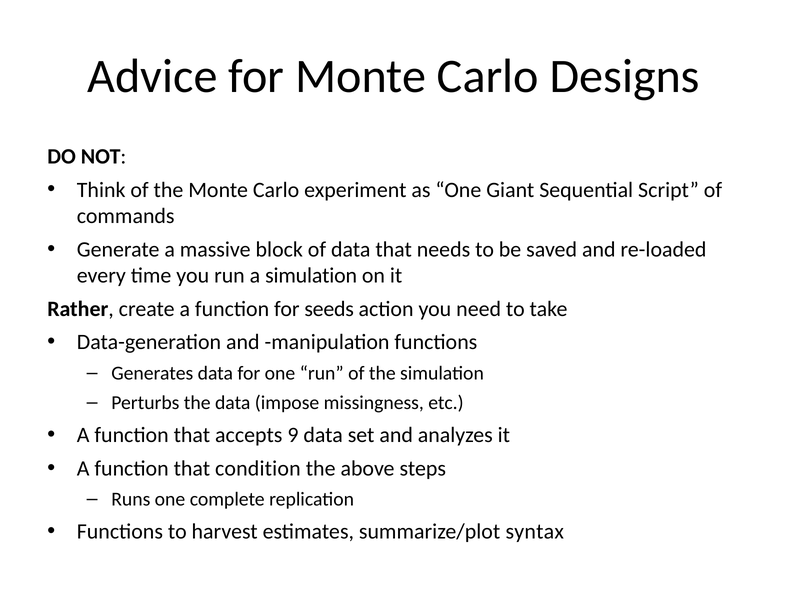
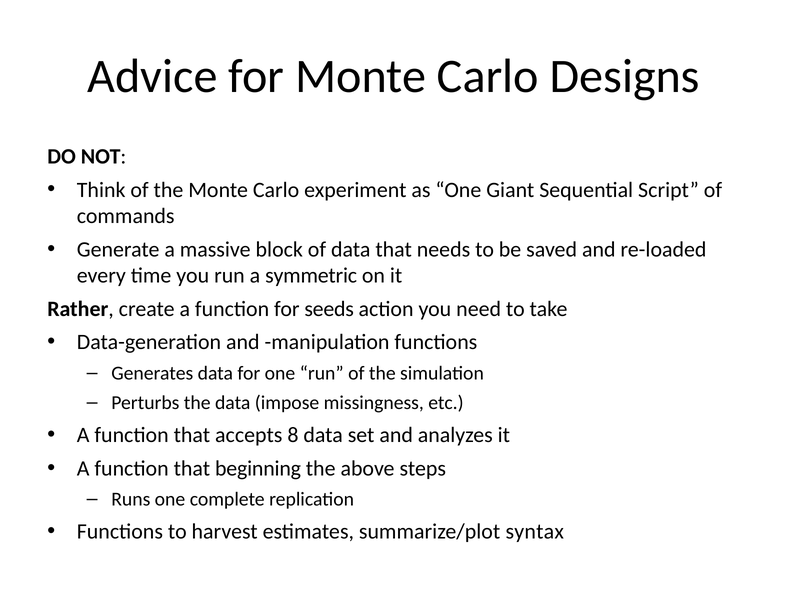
a simulation: simulation -> symmetric
9: 9 -> 8
condition: condition -> beginning
